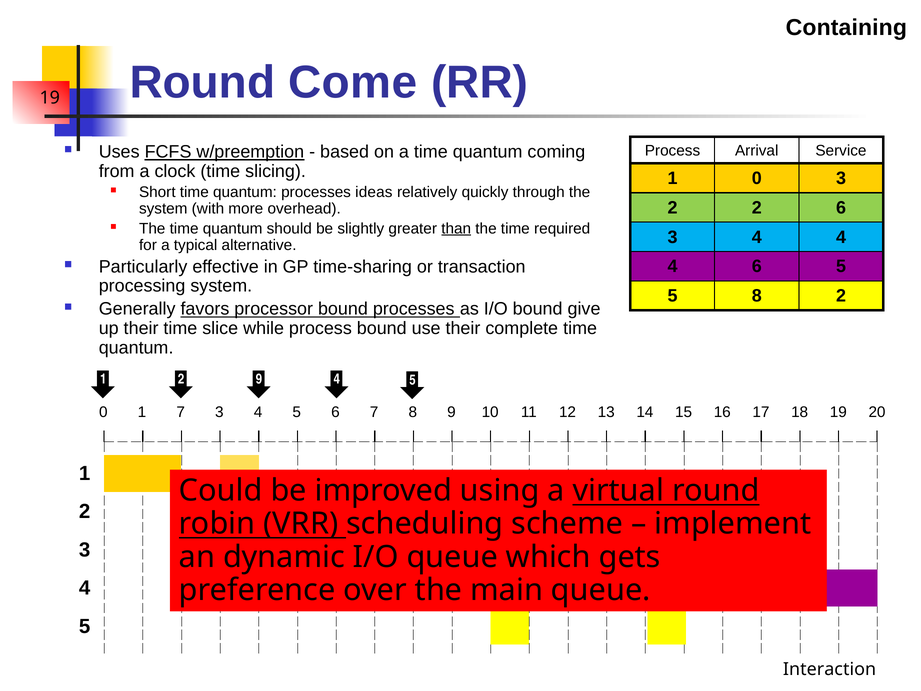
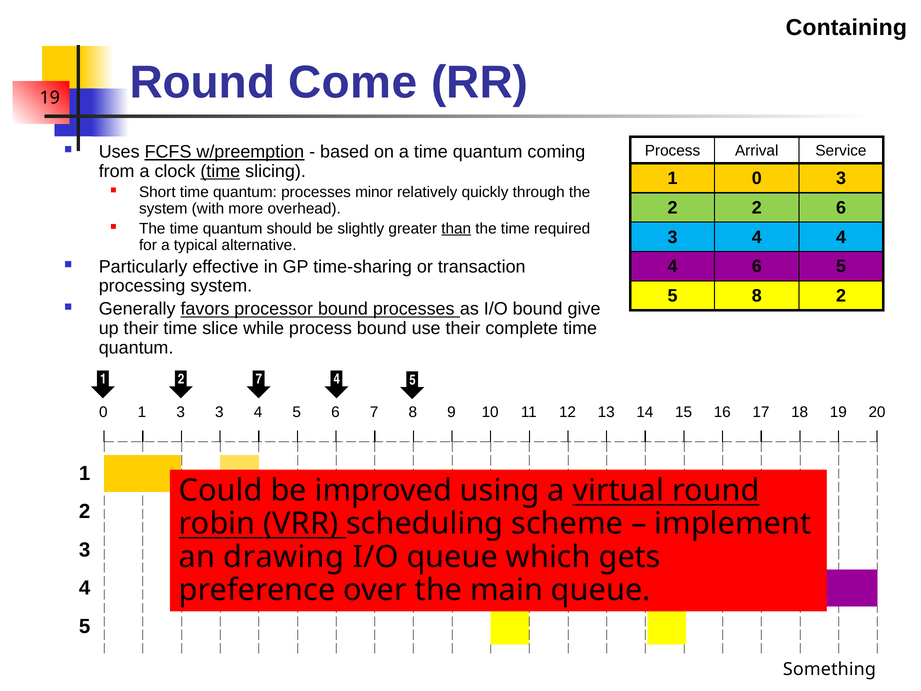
time at (220, 171) underline: none -> present
ideas: ideas -> minor
2 9: 9 -> 7
1 7: 7 -> 3
dynamic: dynamic -> drawing
Interaction: Interaction -> Something
